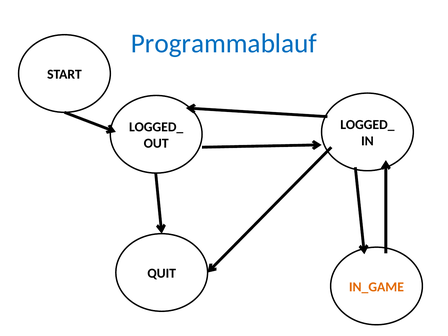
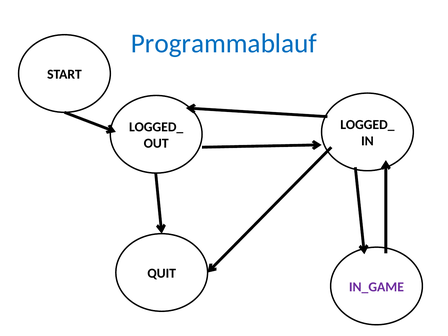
IN_GAME colour: orange -> purple
